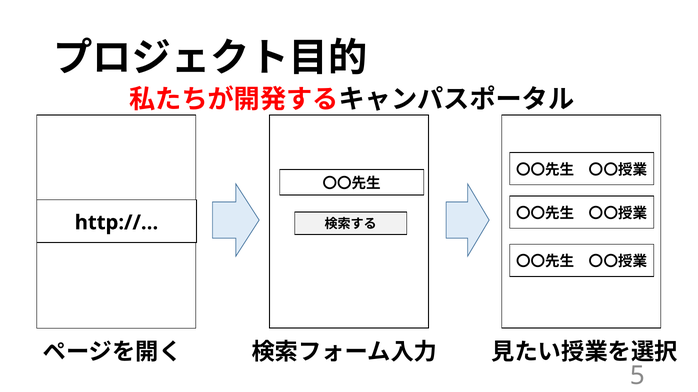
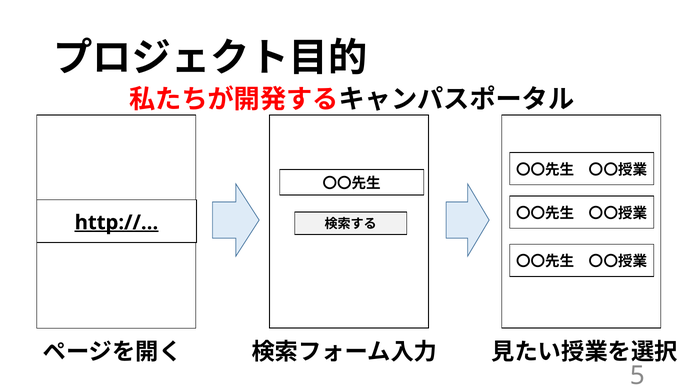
http://… underline: none -> present
